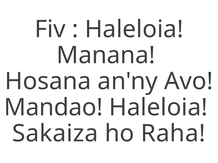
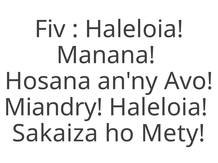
Mandao: Mandao -> Miandry
Raha: Raha -> Mety
